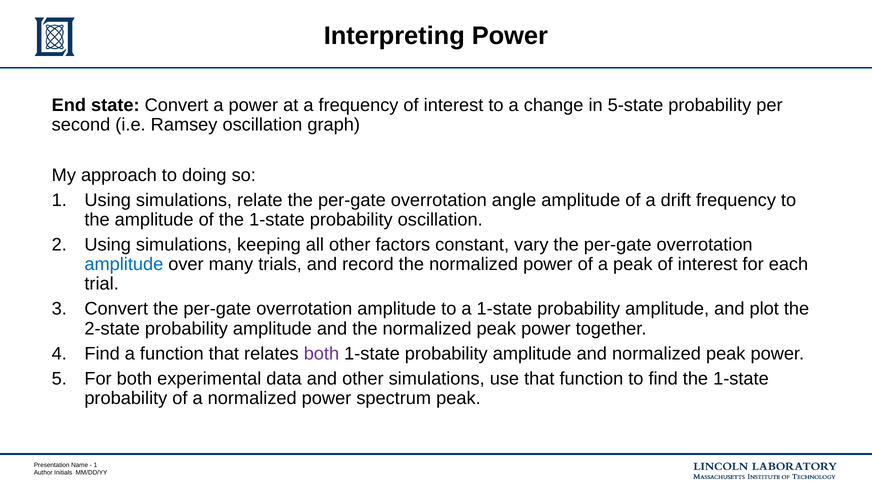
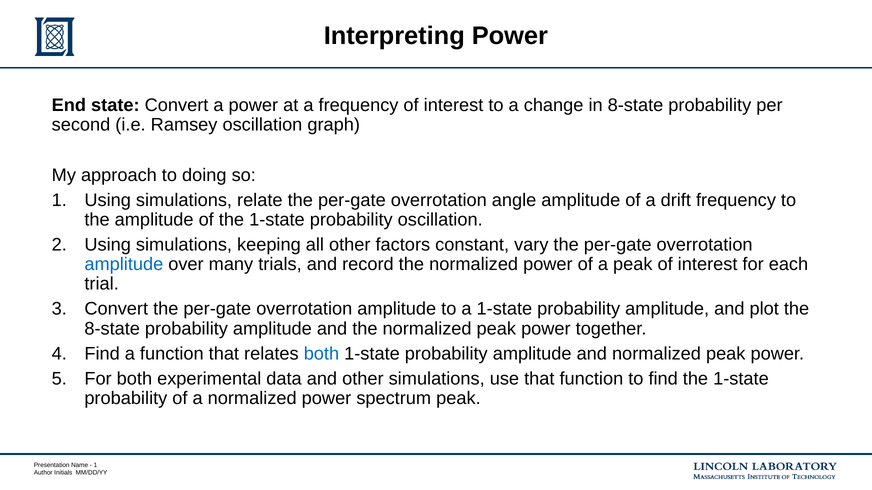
in 5-state: 5-state -> 8-state
2-state at (112, 329): 2-state -> 8-state
both at (321, 354) colour: purple -> blue
